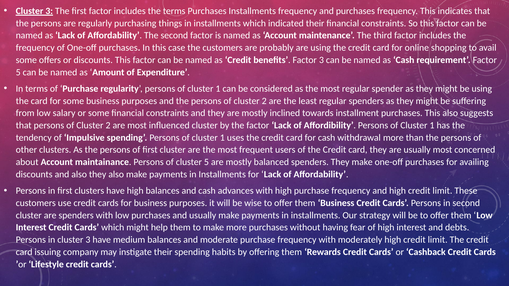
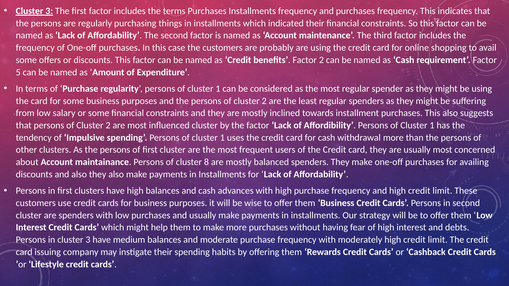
Factor 3: 3 -> 2
cluster 5: 5 -> 8
